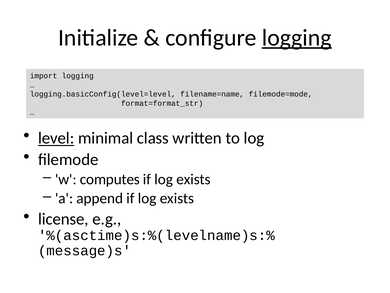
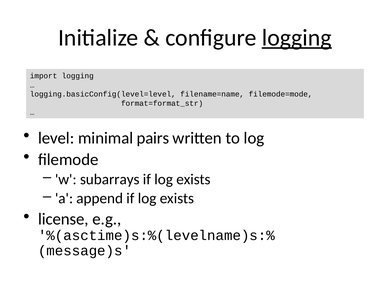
level underline: present -> none
class: class -> pairs
computes: computes -> subarrays
